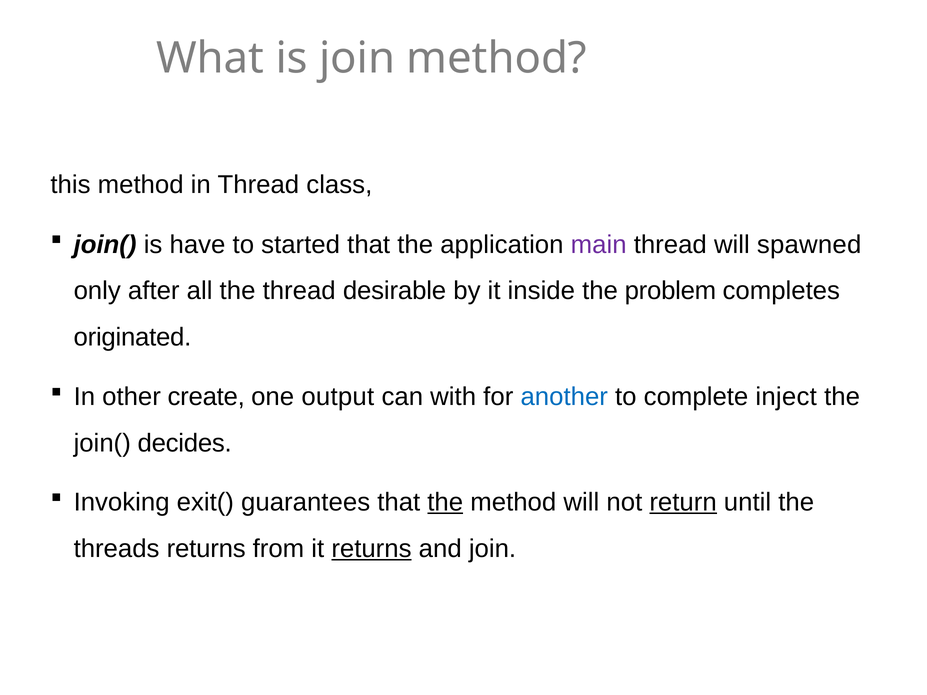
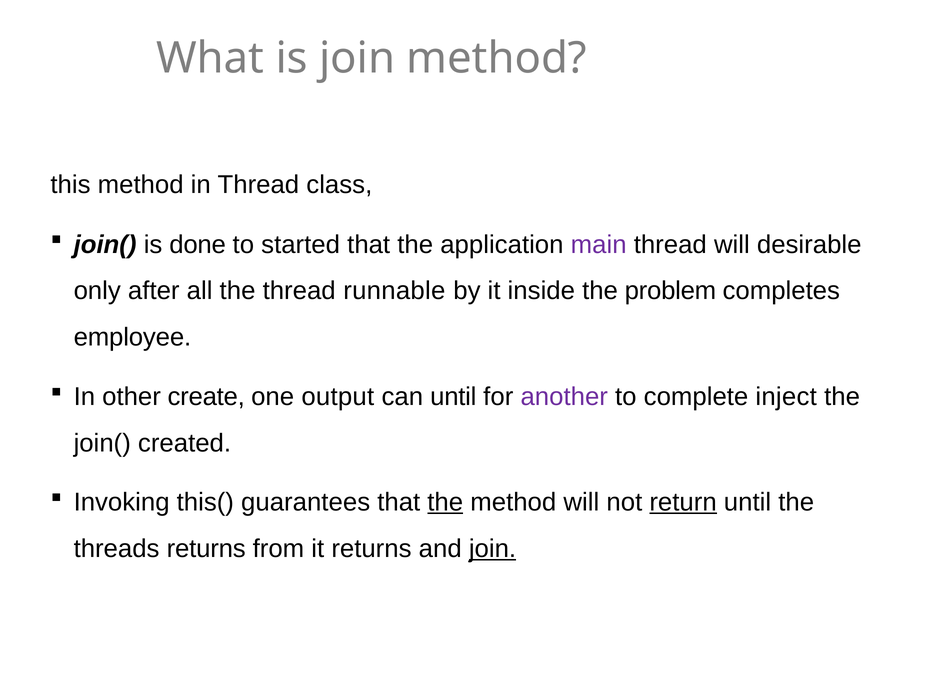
have: have -> done
spawned: spawned -> desirable
desirable: desirable -> runnable
originated: originated -> employee
can with: with -> until
another colour: blue -> purple
decides: decides -> created
exit(: exit( -> this(
returns at (371, 549) underline: present -> none
join at (493, 549) underline: none -> present
